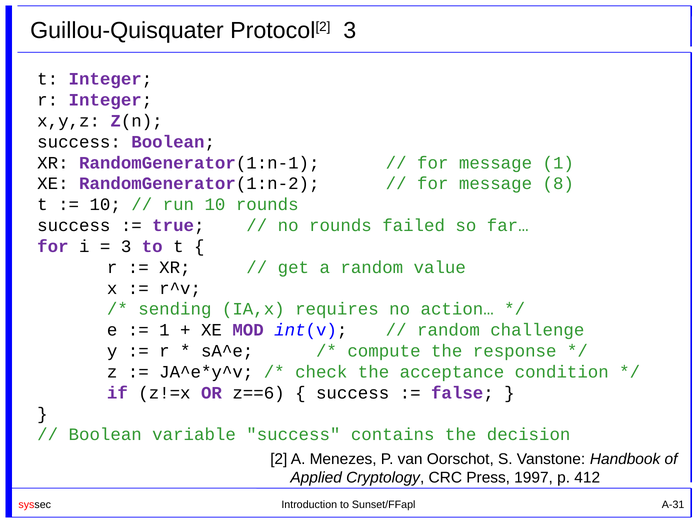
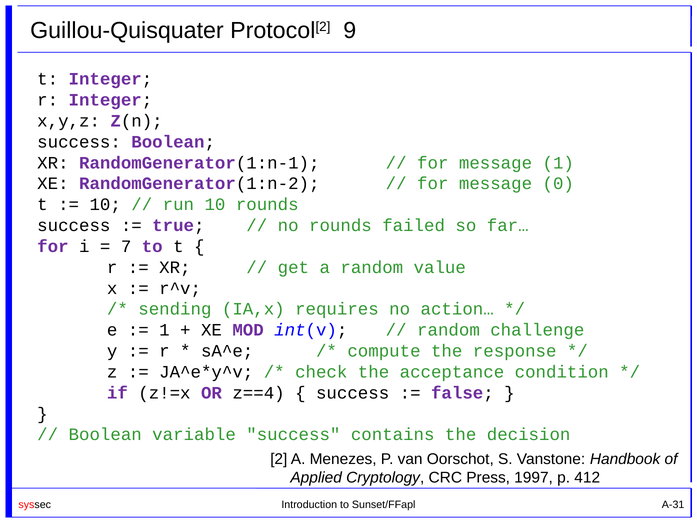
Protocol[2 3: 3 -> 9
8: 8 -> 0
3 at (126, 246): 3 -> 7
z==6: z==6 -> z==4
